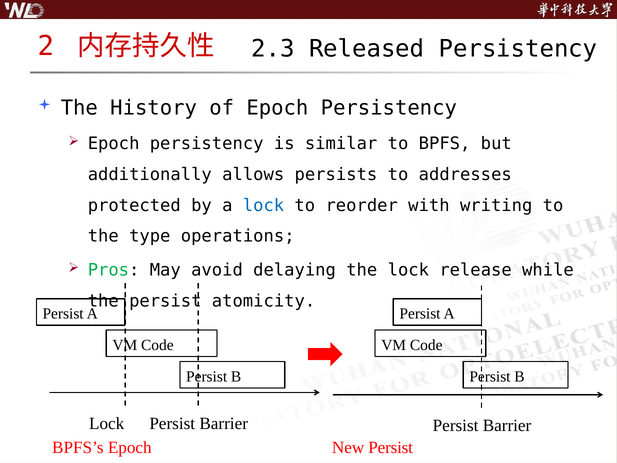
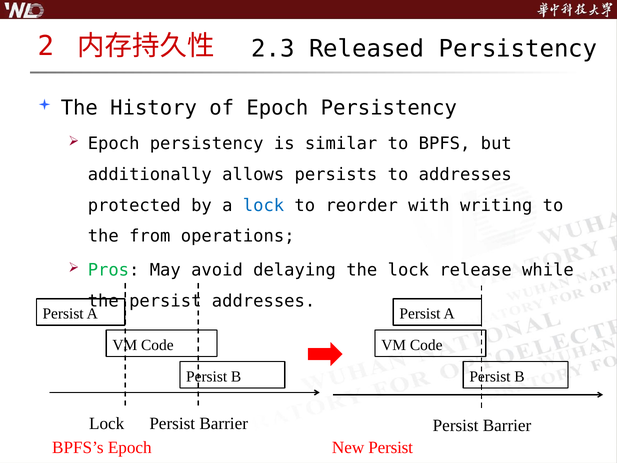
type: type -> from
persist atomicity: atomicity -> addresses
